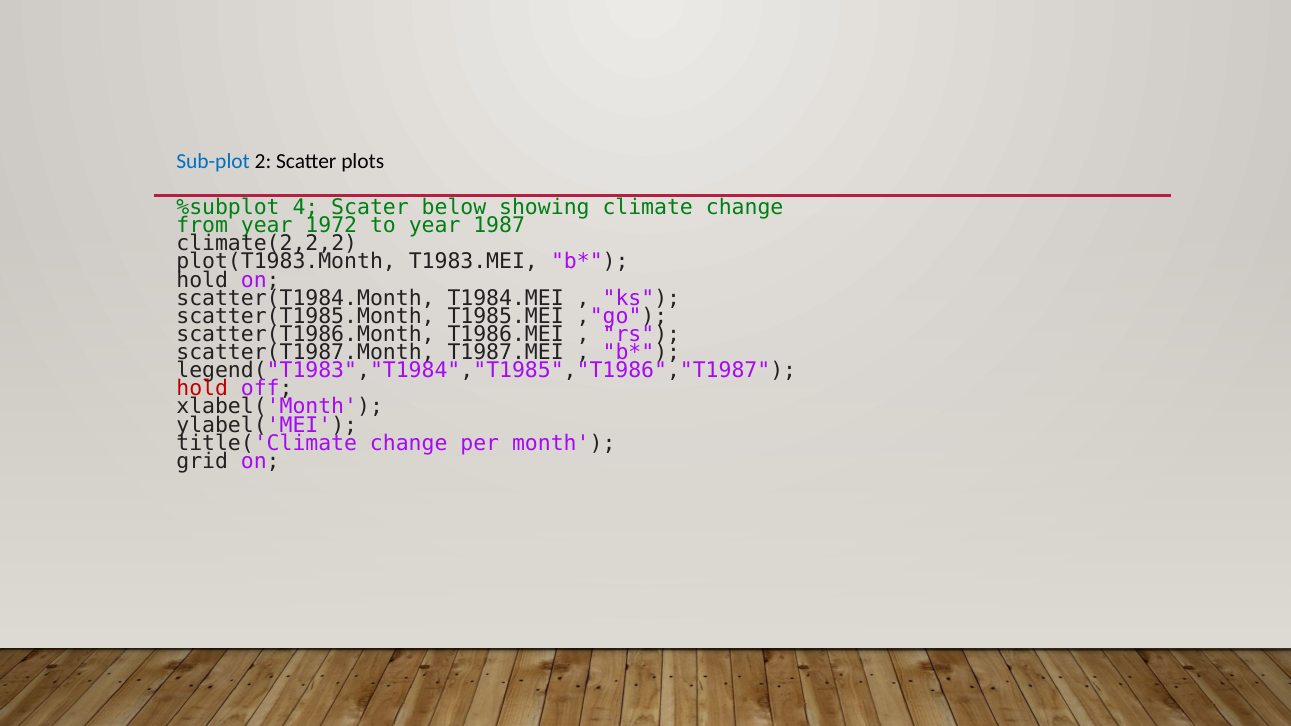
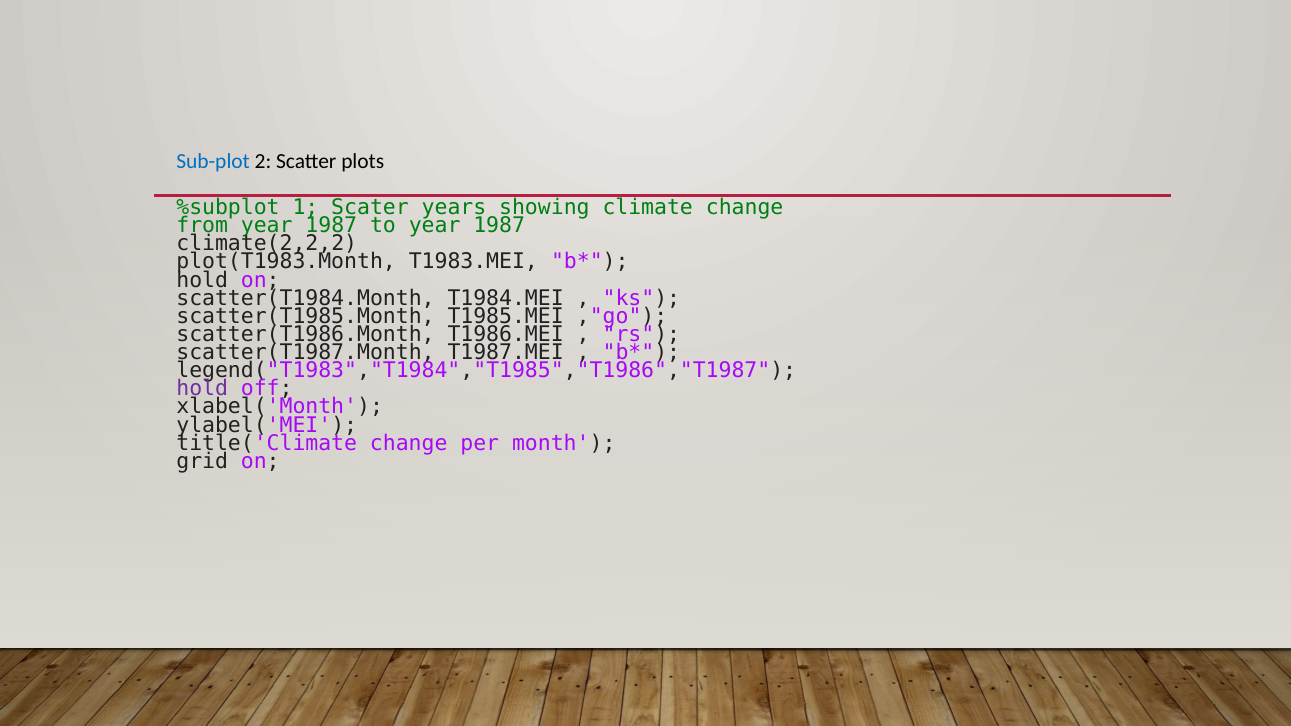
4: 4 -> 1
below: below -> years
from year 1972: 1972 -> 1987
hold at (202, 389) colour: red -> purple
